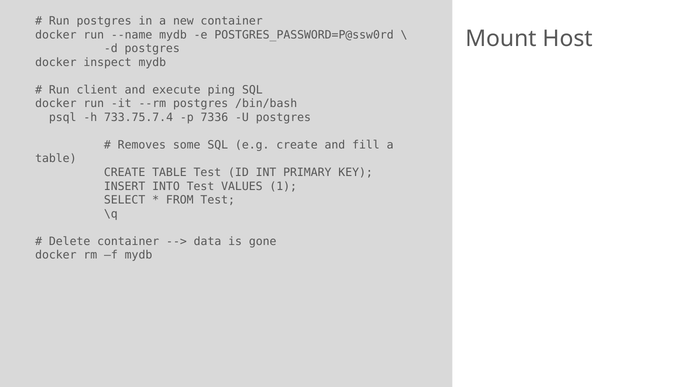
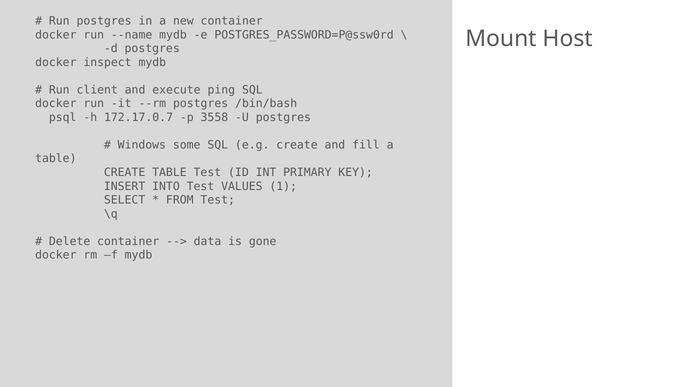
733.75.7.4: 733.75.7.4 -> 172.17.0.7
7336: 7336 -> 3558
Removes: Removes -> Windows
